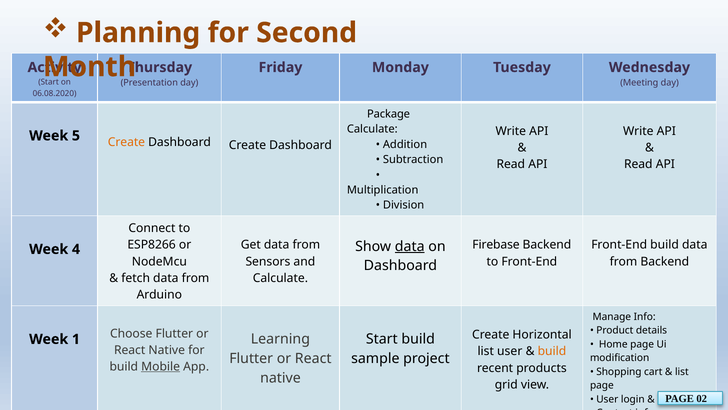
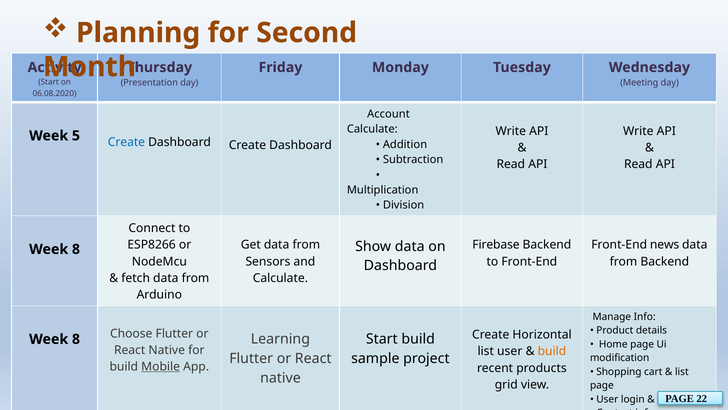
Package at (389, 114): Package -> Account
Create at (126, 142) colour: orange -> blue
Front-End build: build -> news
data at (410, 246) underline: present -> none
4 at (76, 249): 4 -> 8
1 at (76, 339): 1 -> 8
02: 02 -> 22
